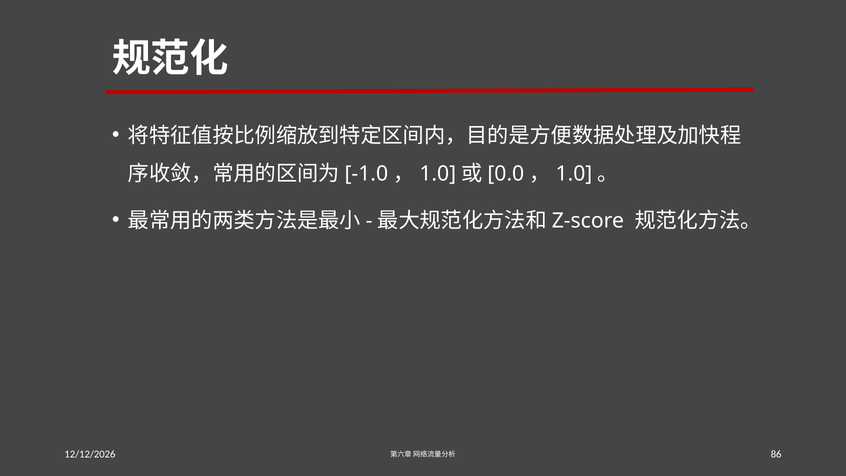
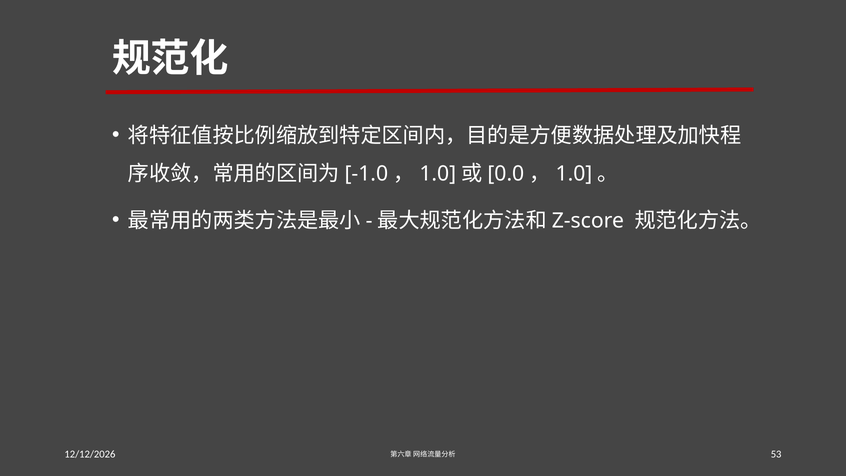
86: 86 -> 53
